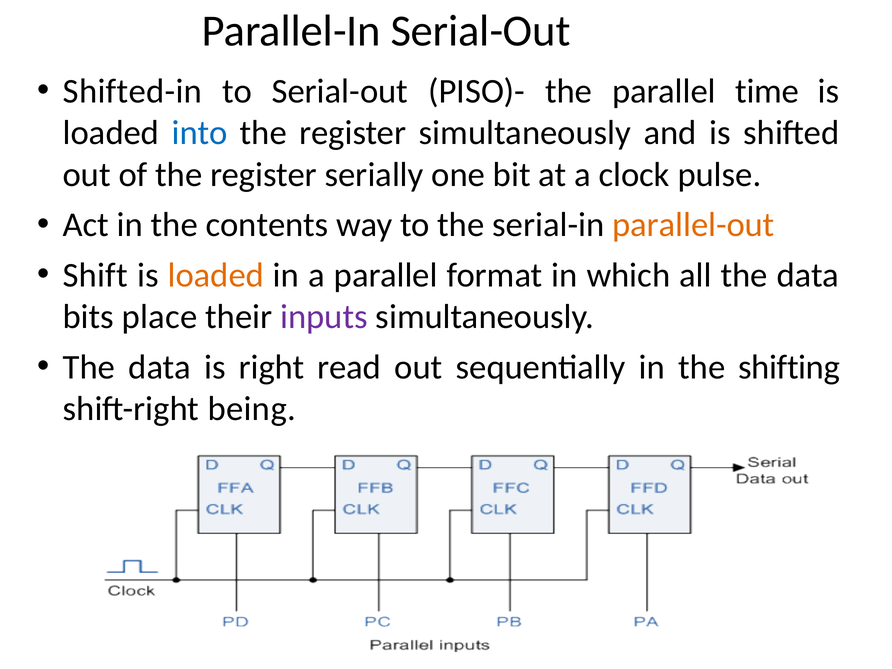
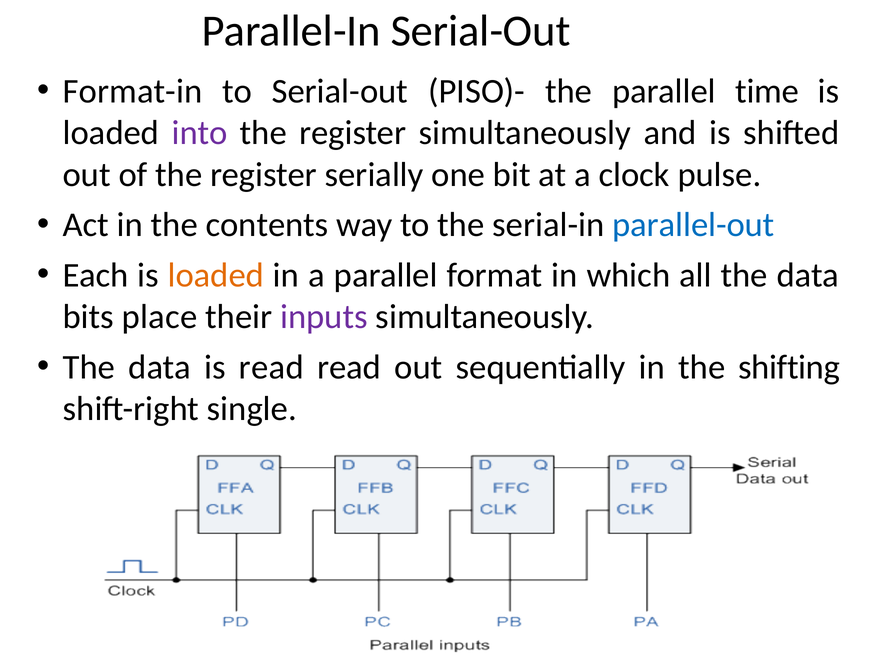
Shifted-in: Shifted-in -> Format-in
into colour: blue -> purple
parallel-out colour: orange -> blue
Shift: Shift -> Each
is right: right -> read
being: being -> single
